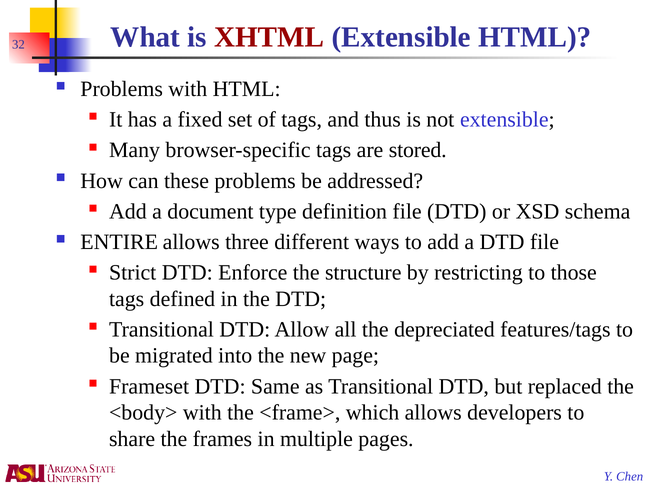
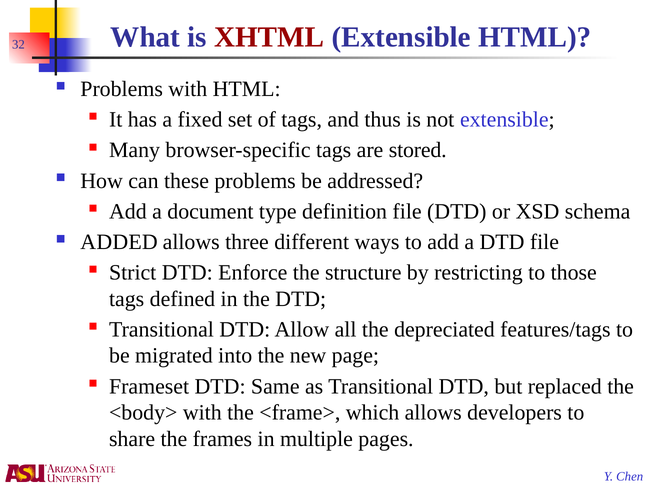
ENTIRE: ENTIRE -> ADDED
